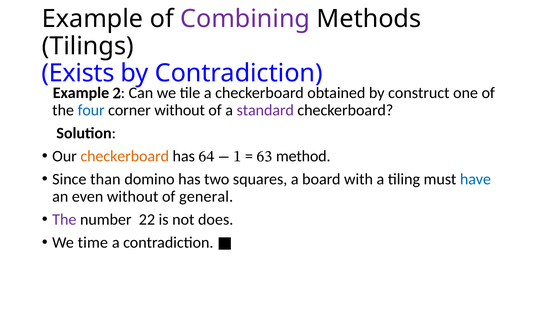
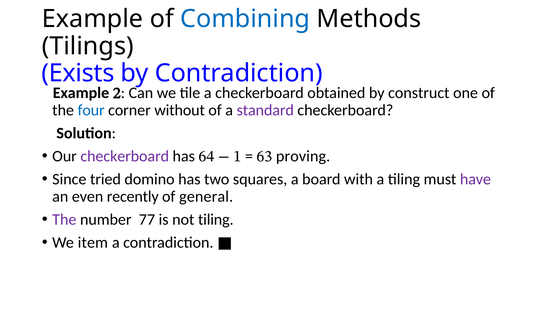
Combining colour: purple -> blue
checkerboard at (125, 156) colour: orange -> purple
method: method -> proving
than: than -> tried
have colour: blue -> purple
even without: without -> recently
22: 22 -> 77
not does: does -> tiling
time: time -> item
